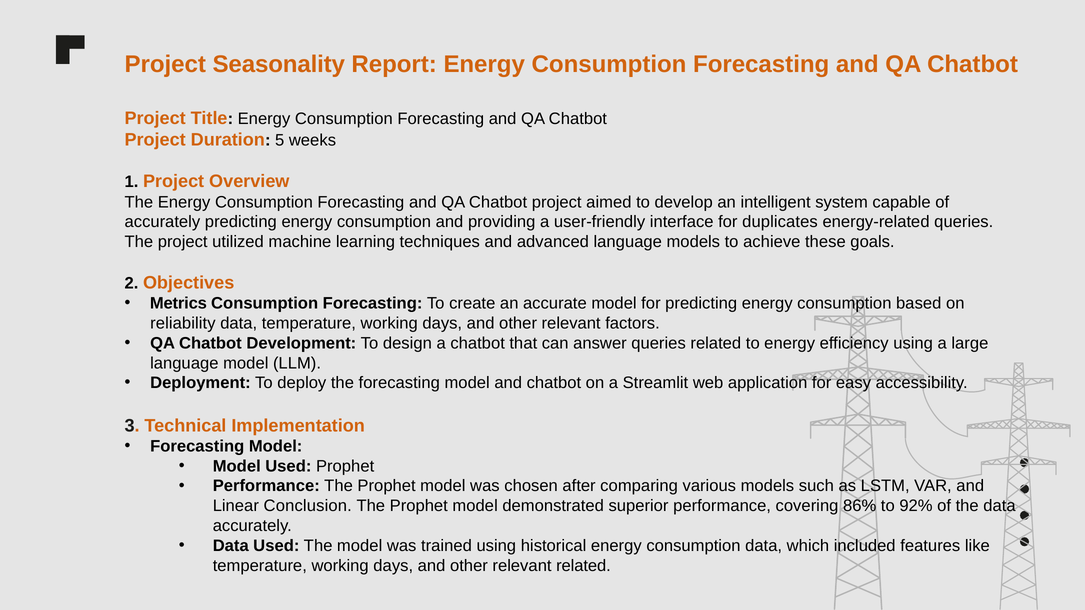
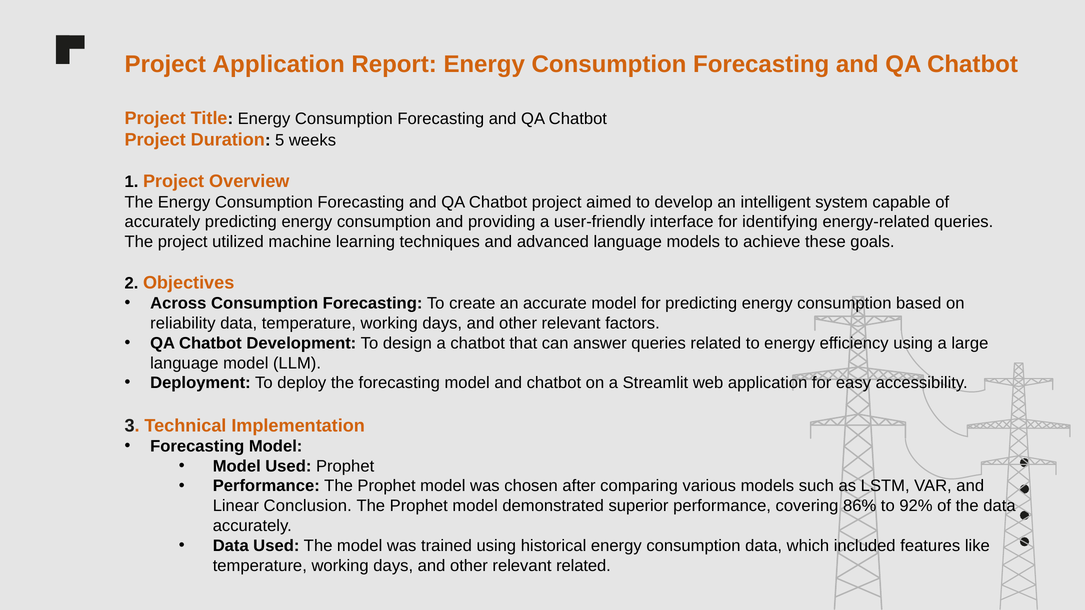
Project Seasonality: Seasonality -> Application
duplicates: duplicates -> identifying
Metrics: Metrics -> Across
